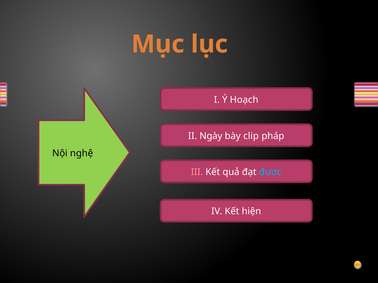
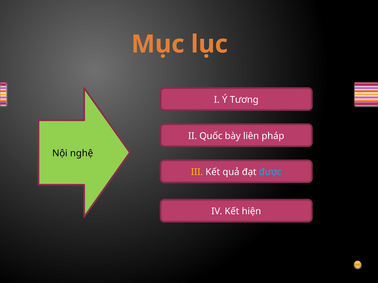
Hoạch: Hoạch -> Tương
Ngày: Ngày -> Quốc
clip: clip -> liên
III colour: pink -> yellow
